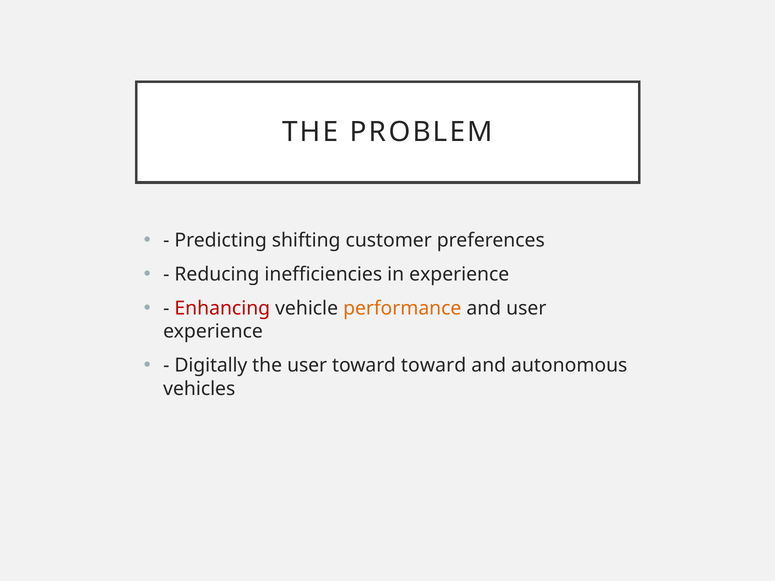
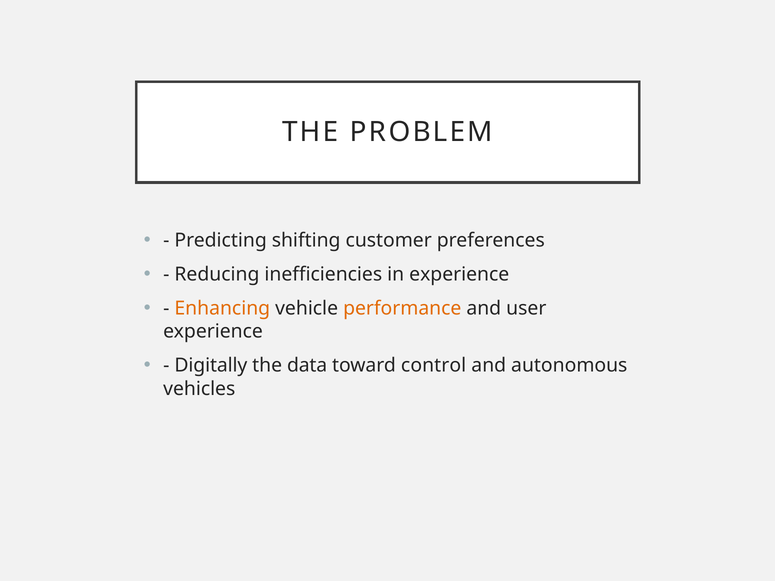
Enhancing colour: red -> orange
the user: user -> data
toward toward: toward -> control
